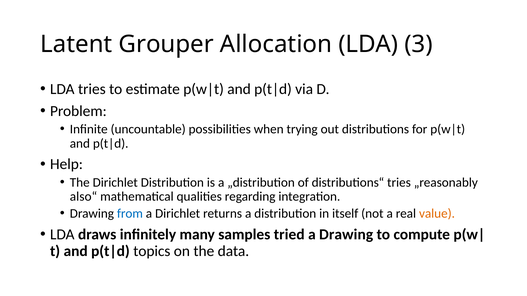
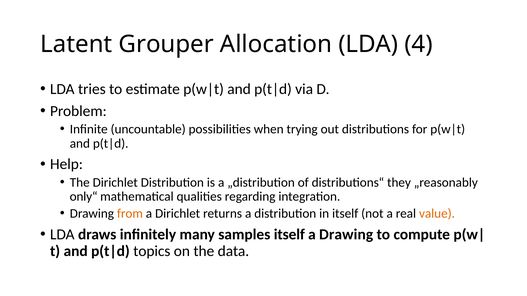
3: 3 -> 4
distributions“ tries: tries -> they
also“: also“ -> only“
from colour: blue -> orange
samples tried: tried -> itself
